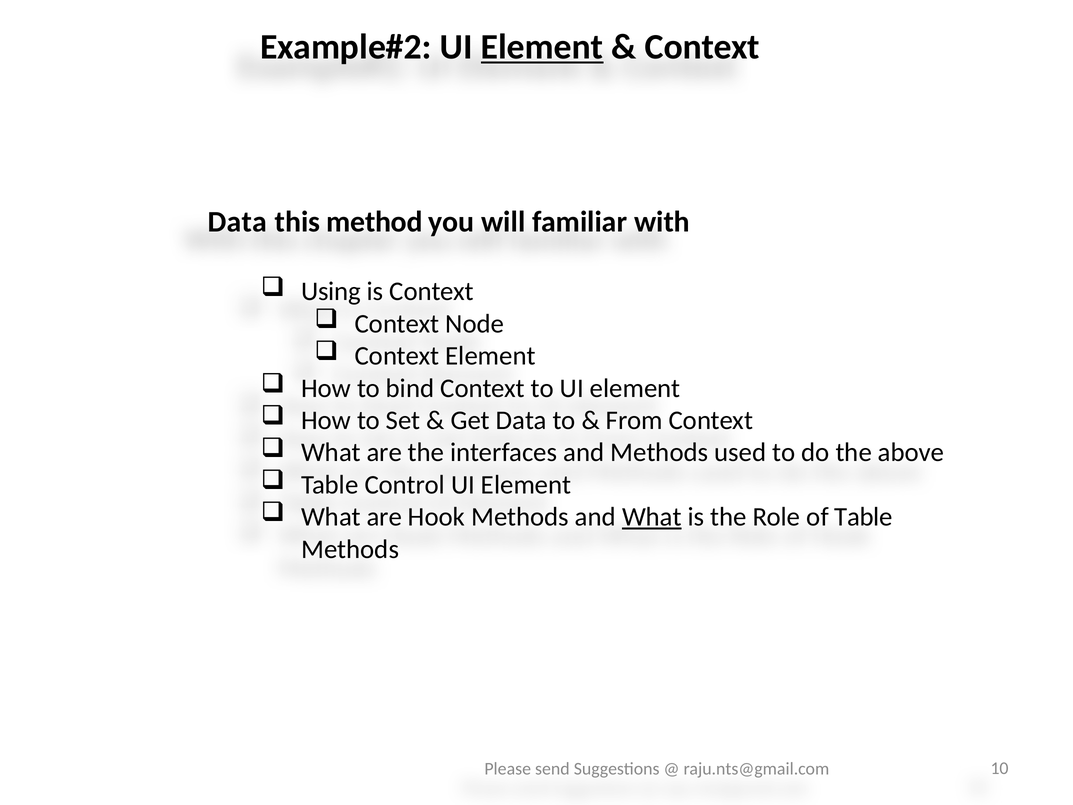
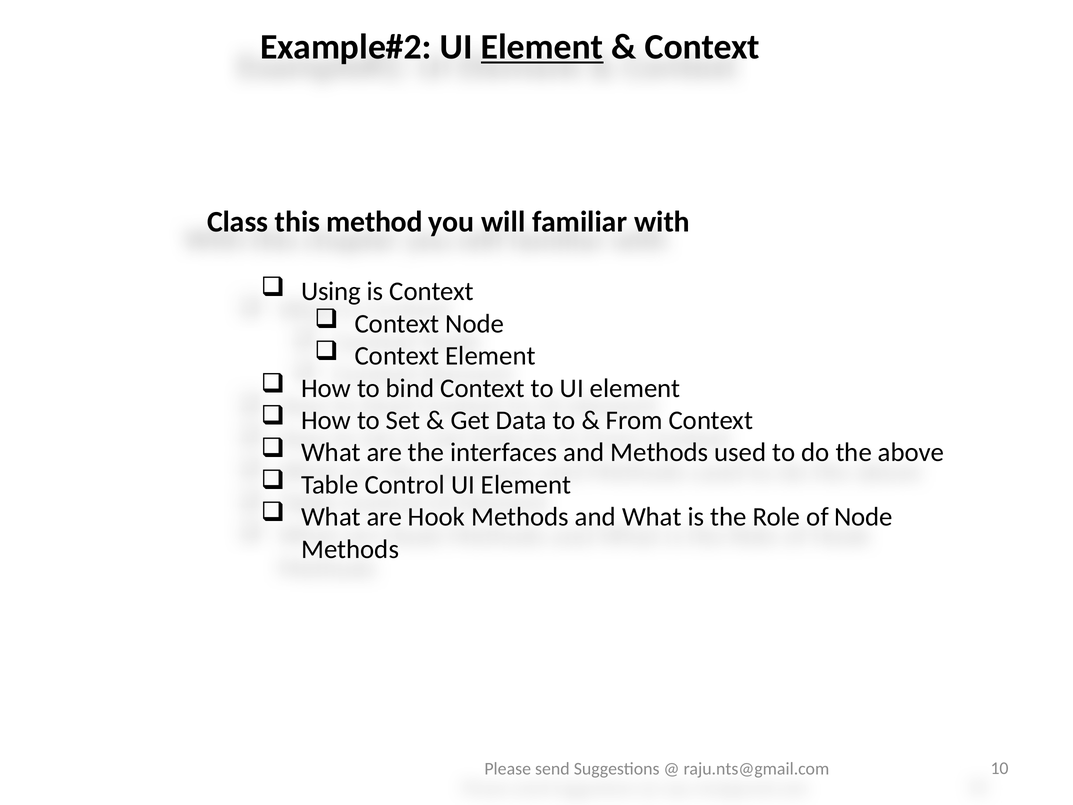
Data at (237, 222): Data -> Class
What at (652, 517) underline: present -> none
of Table: Table -> Node
